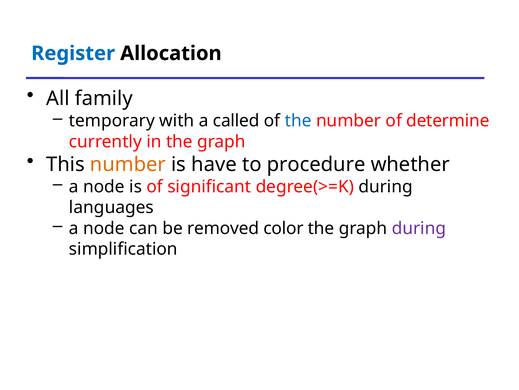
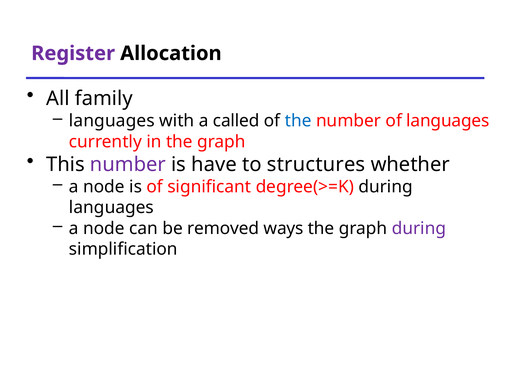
Register colour: blue -> purple
temporary at (112, 121): temporary -> languages
of determine: determine -> languages
number at (128, 164) colour: orange -> purple
procedure: procedure -> structures
color: color -> ways
